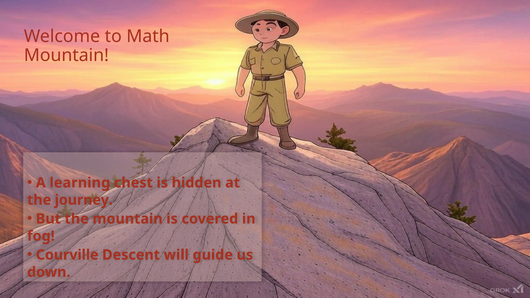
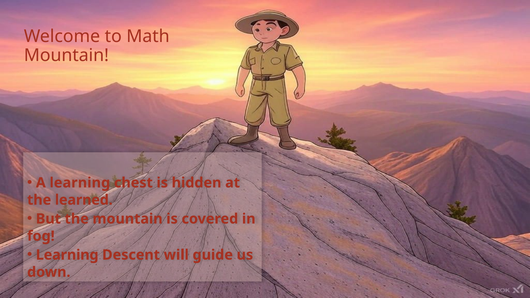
journey: journey -> learned
Courville at (67, 255): Courville -> Learning
